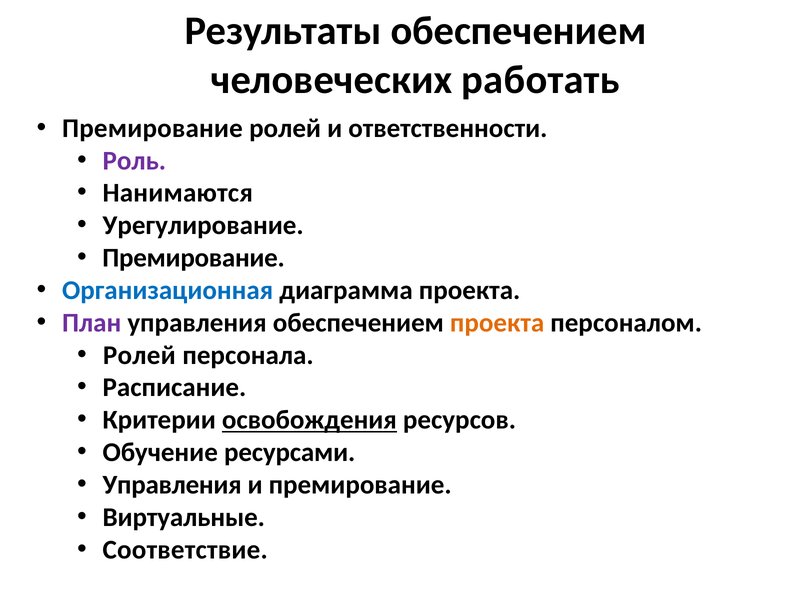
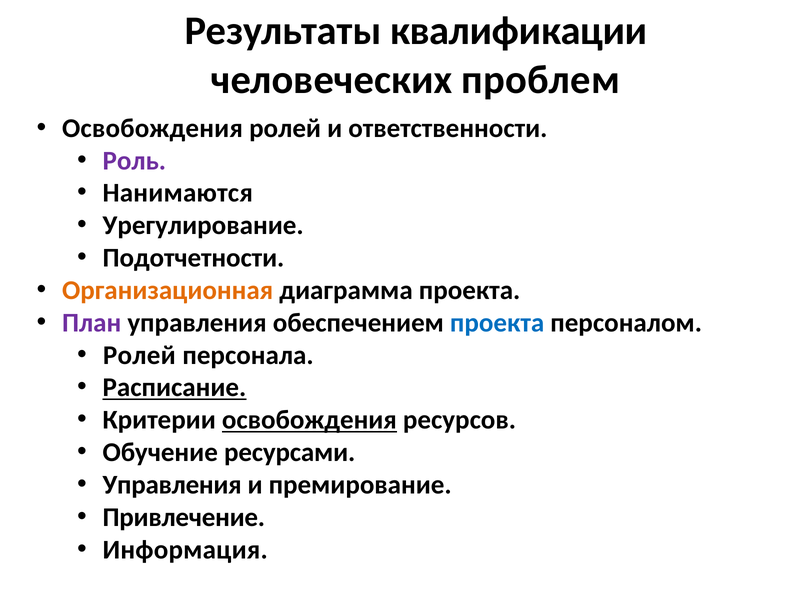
Результаты обеспечением: обеспечением -> квалификации
работать: работать -> проблем
Премирование at (152, 128): Премирование -> Освобождения
Премирование at (194, 258): Премирование -> Подотчетности
Организационная colour: blue -> orange
проекта at (497, 323) colour: orange -> blue
Расписание underline: none -> present
Виртуальные: Виртуальные -> Привлечение
Соответствие: Соответствие -> Информация
